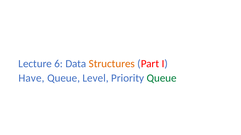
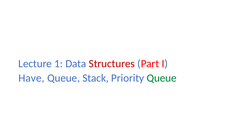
6: 6 -> 1
Structures colour: orange -> red
Level: Level -> Stack
